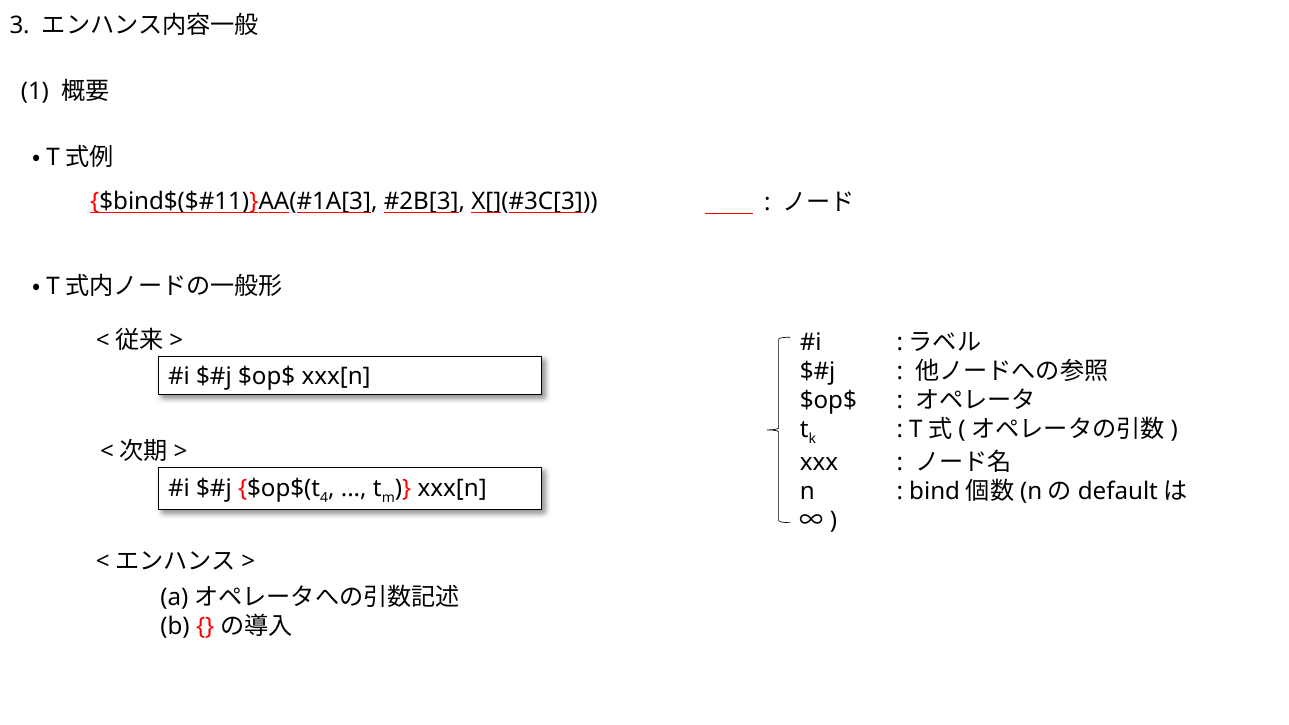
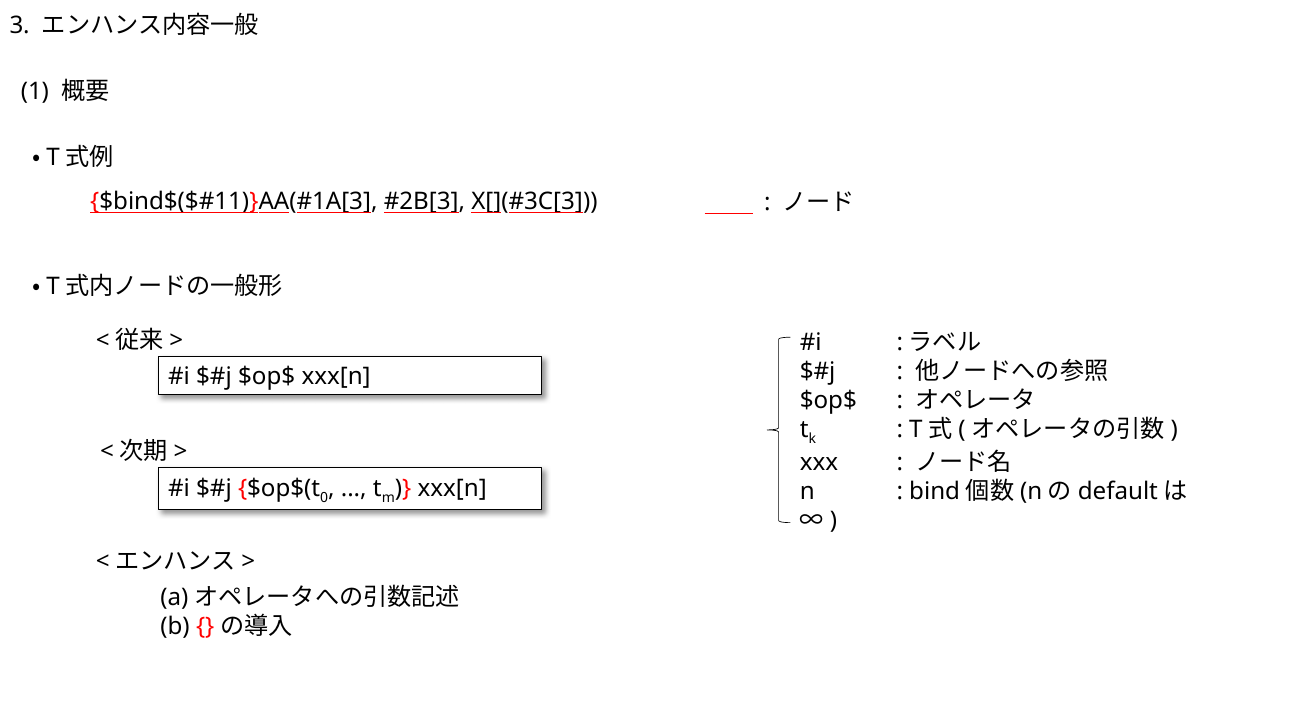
4: 4 -> 0
